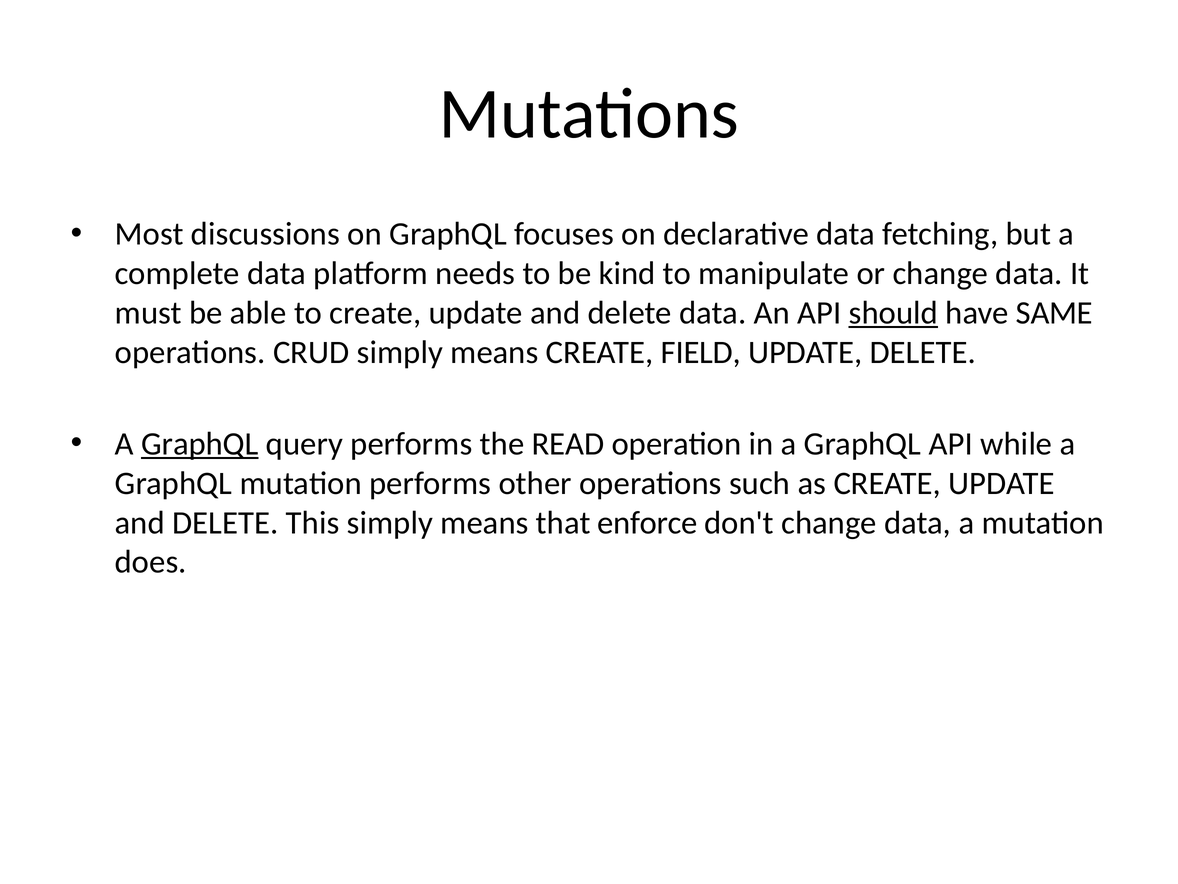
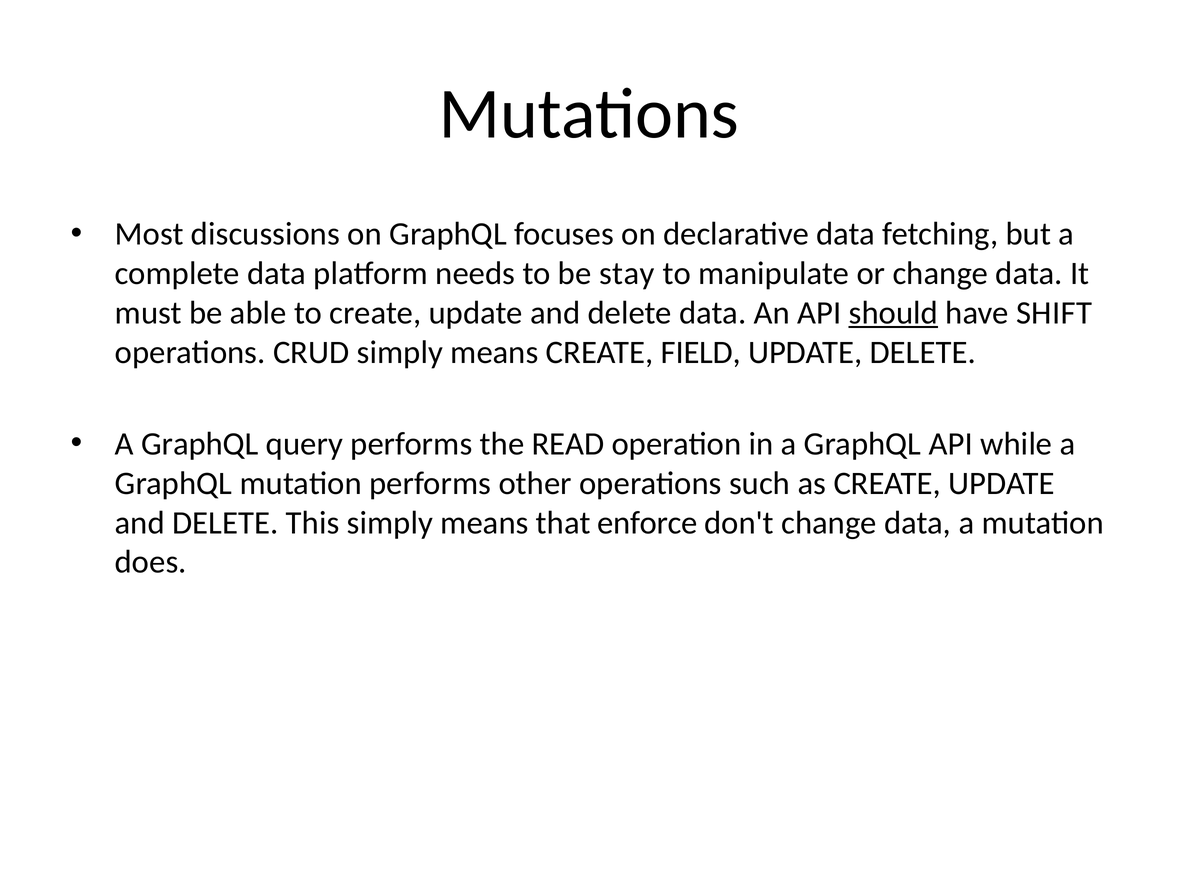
kind: kind -> stay
SAME: SAME -> SHIFT
GraphQL at (200, 444) underline: present -> none
